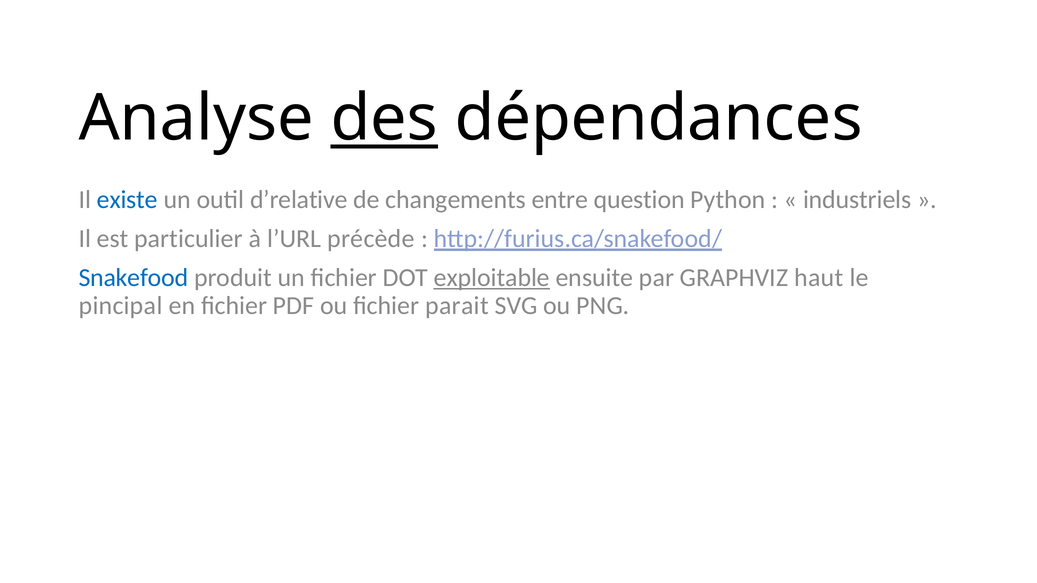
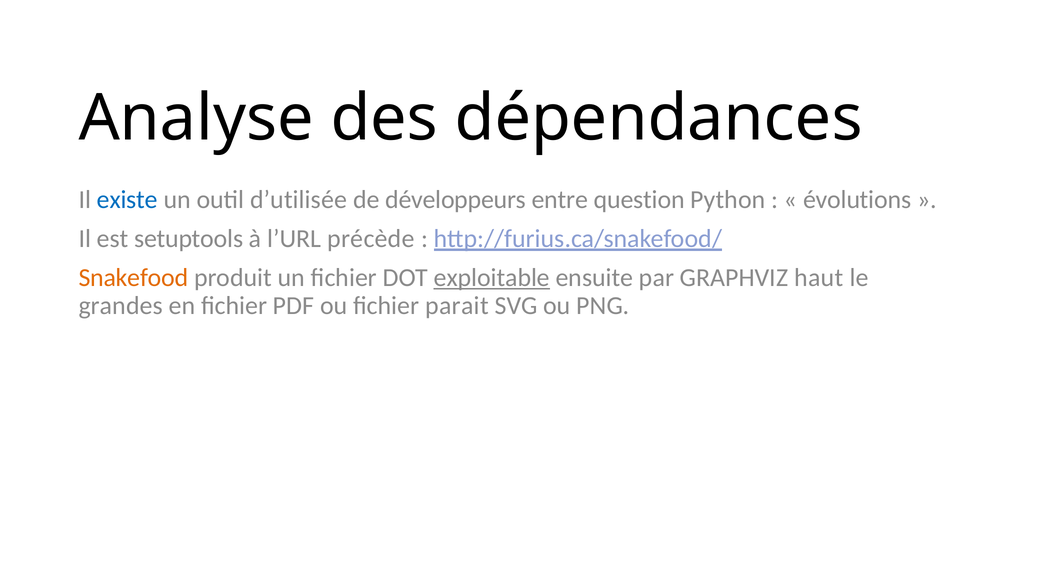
des underline: present -> none
d’relative: d’relative -> d’utilisée
changements: changements -> développeurs
industriels: industriels -> évolutions
particulier: particulier -> setuptools
Snakefood colour: blue -> orange
pincipal: pincipal -> grandes
